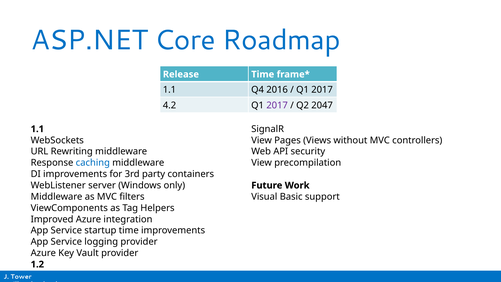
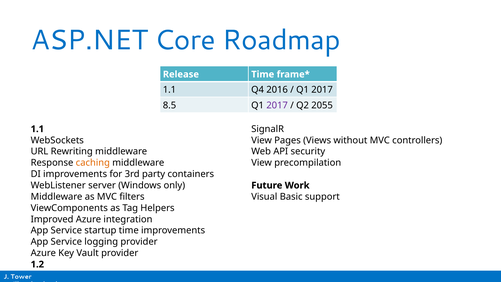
4.2: 4.2 -> 8.5
2047: 2047 -> 2055
caching colour: blue -> orange
